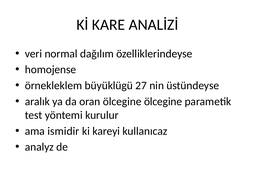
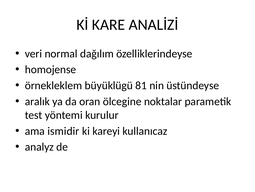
27: 27 -> 81
ölcegine ölcegine: ölcegine -> noktalar
